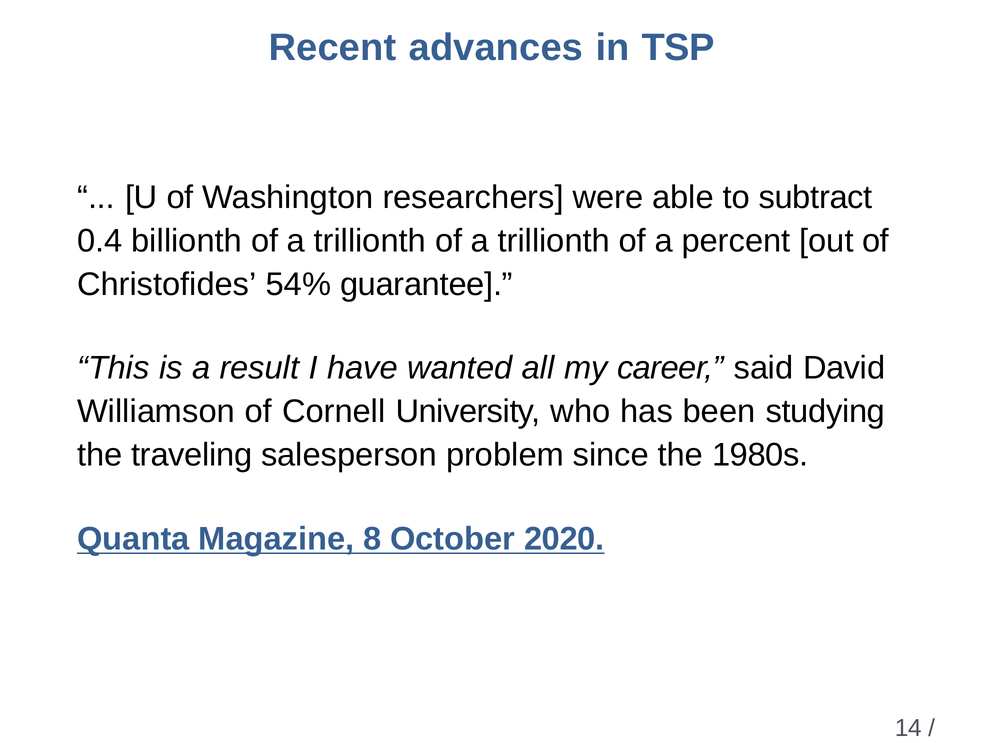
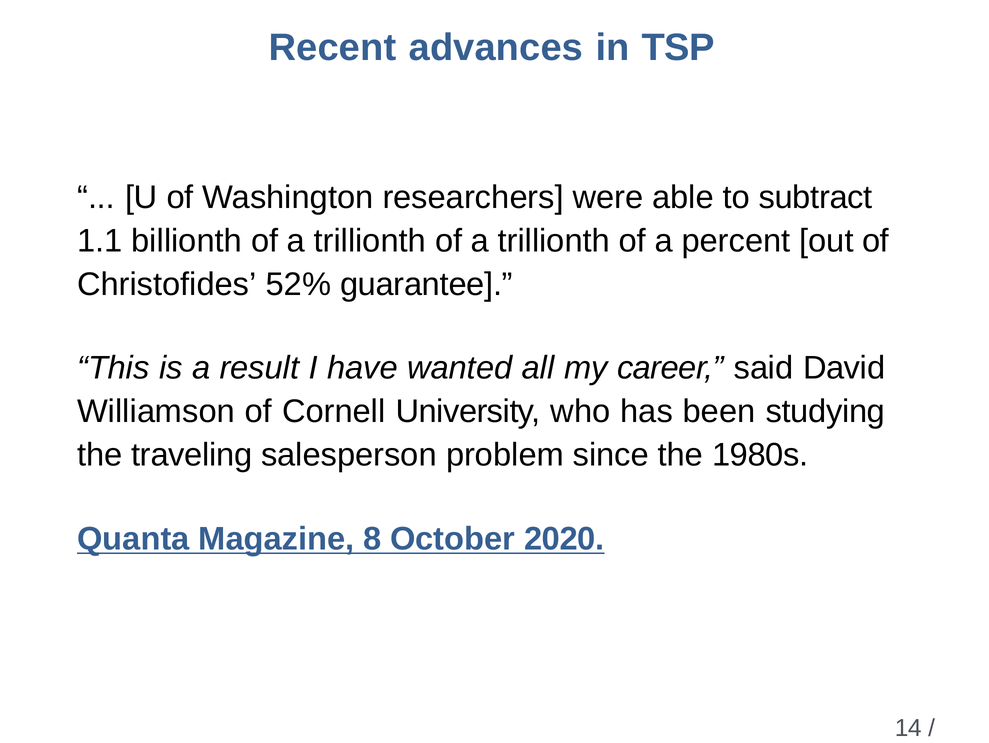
0.4: 0.4 -> 1.1
54%: 54% -> 52%
